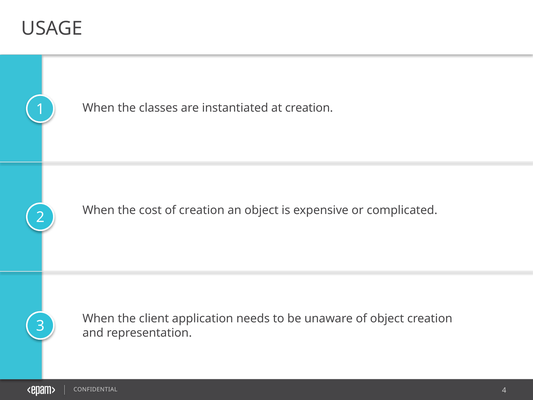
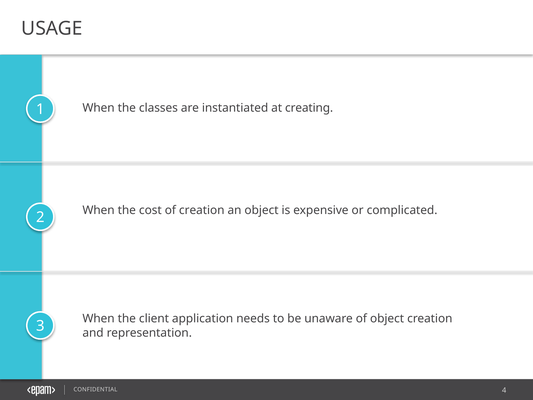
at creation: creation -> creating
